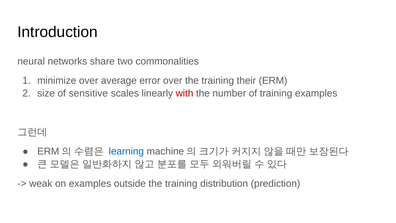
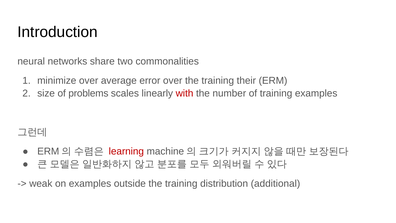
sensitive: sensitive -> problems
learning colour: blue -> red
prediction: prediction -> additional
